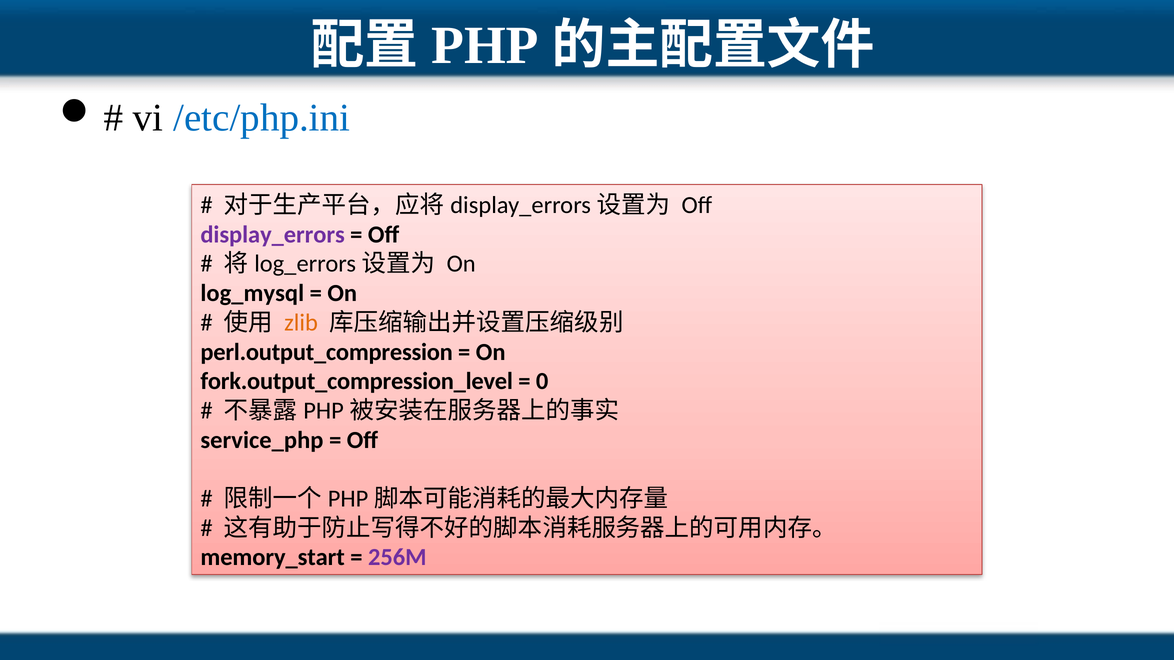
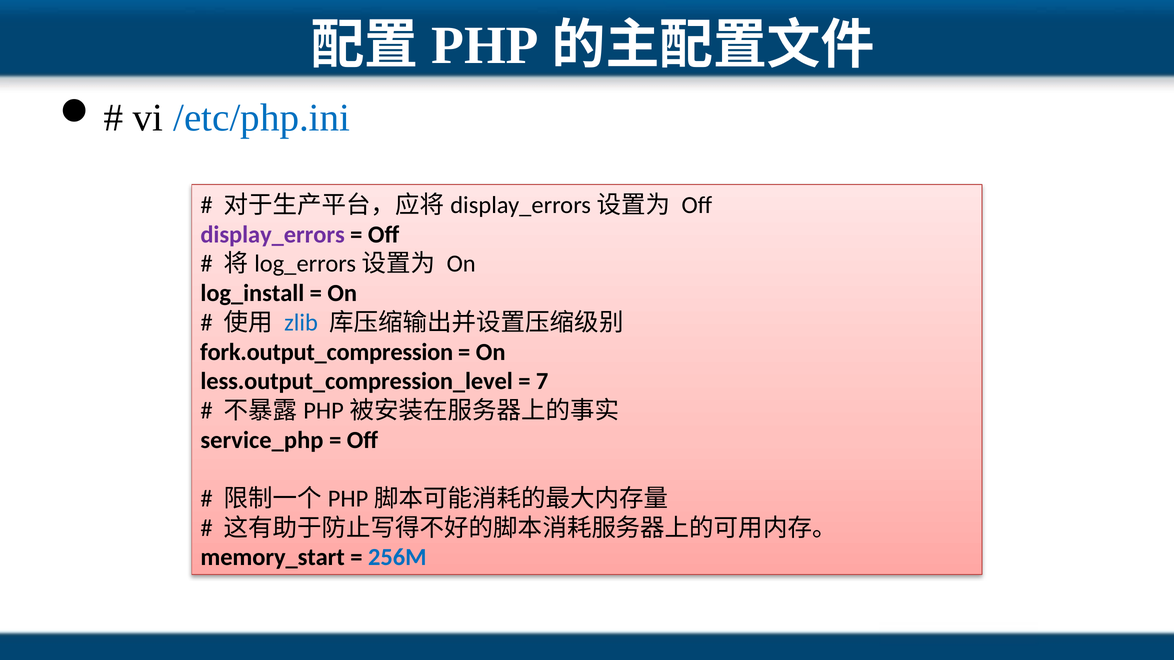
log_mysql: log_mysql -> log_install
zlib colour: orange -> blue
perl.output_compression: perl.output_compression -> fork.output_compression
fork.output_compression_level: fork.output_compression_level -> less.output_compression_level
0: 0 -> 7
256M colour: purple -> blue
